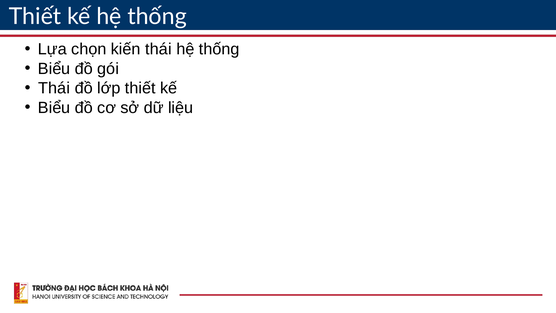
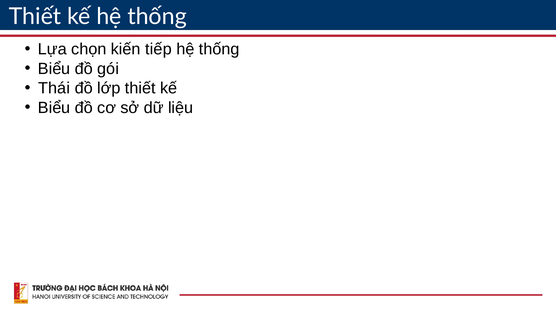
kiến thái: thái -> tiếp
